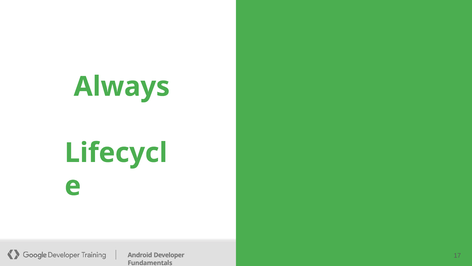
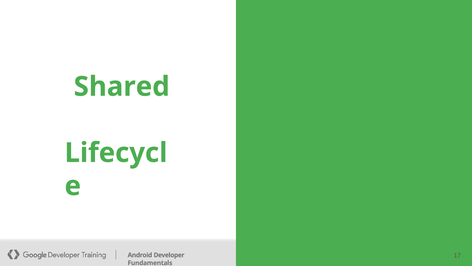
Always: Always -> Shared
